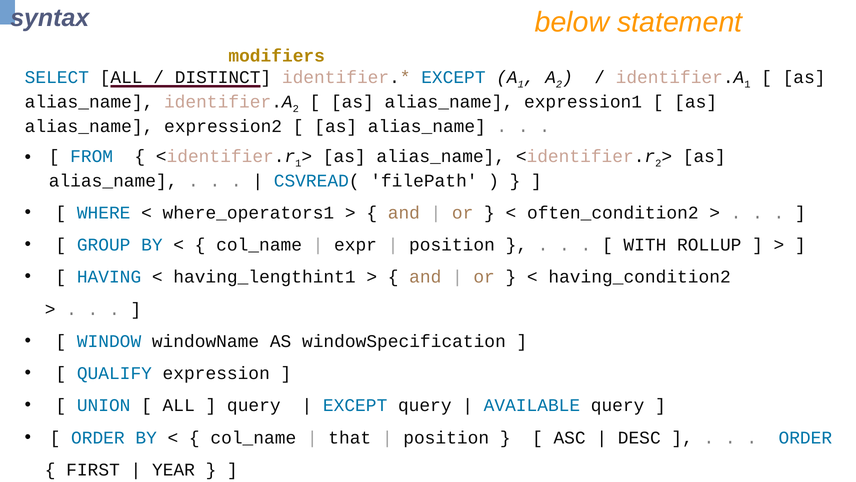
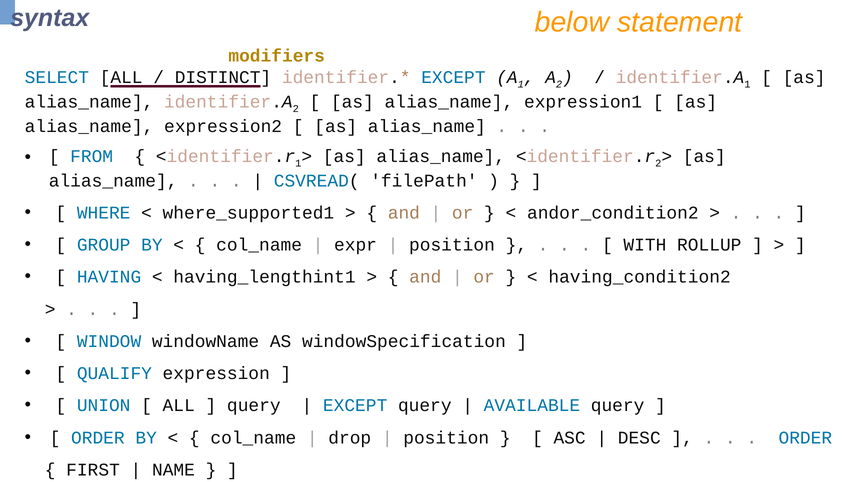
where_operators1: where_operators1 -> where_supported1
often_condition2: often_condition2 -> andor_condition2
that: that -> drop
YEAR: YEAR -> NAME
